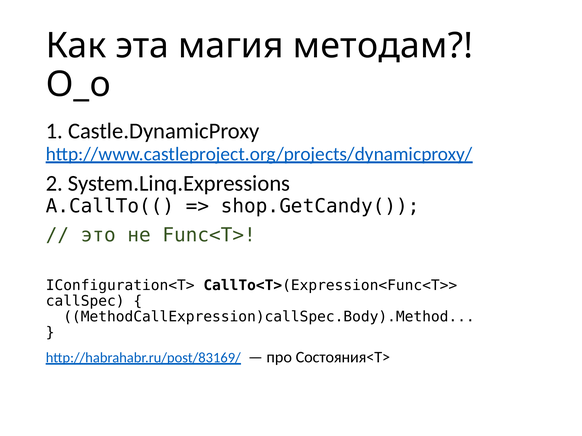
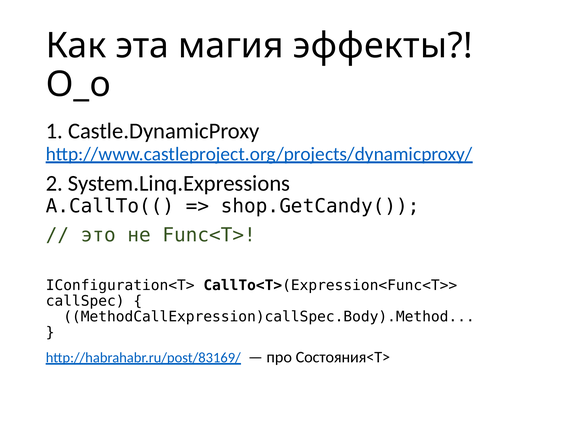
методам: методам -> эффекты
